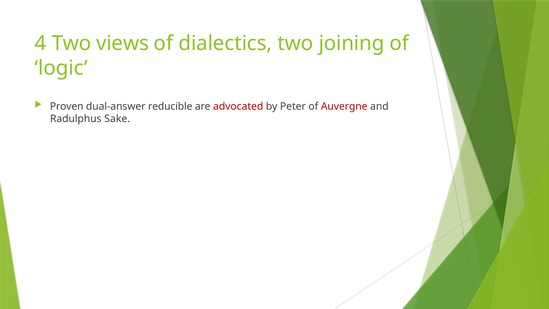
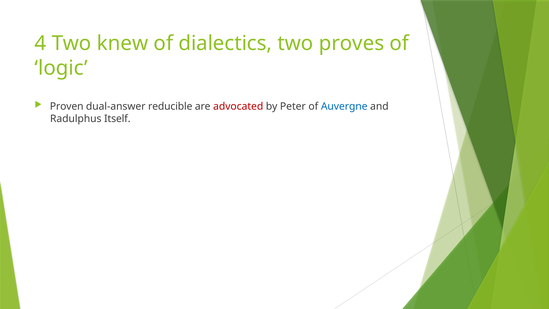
views: views -> knew
joining: joining -> proves
Auvergne colour: red -> blue
Sake: Sake -> Itself
